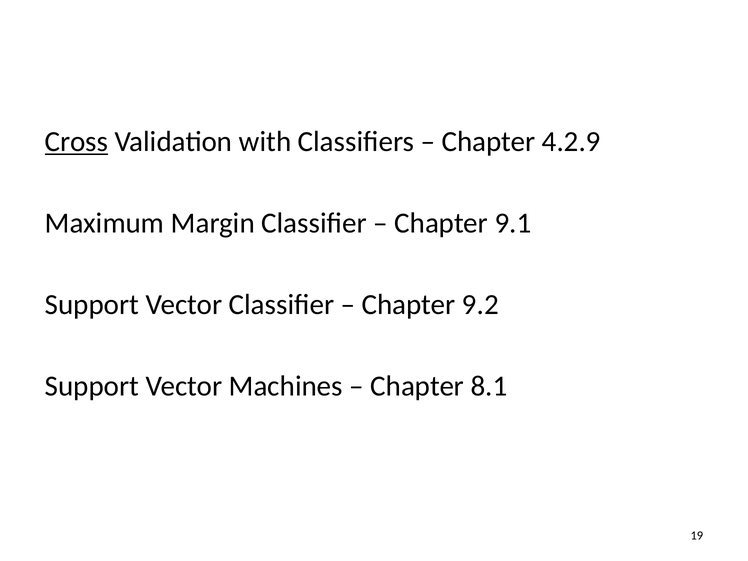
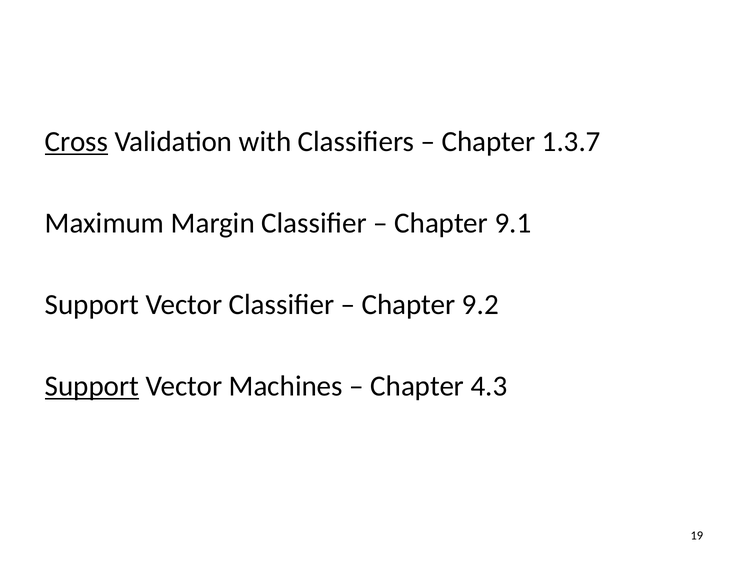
4.2.9: 4.2.9 -> 1.3.7
Support at (92, 386) underline: none -> present
8.1: 8.1 -> 4.3
